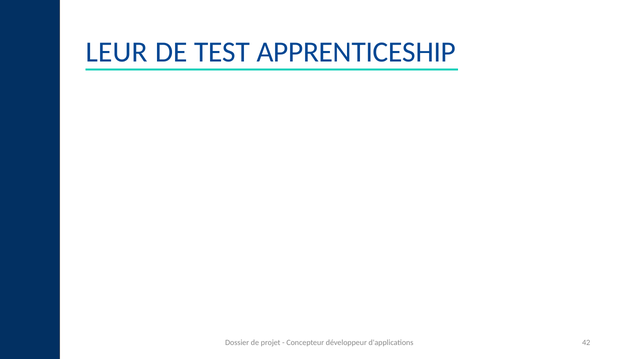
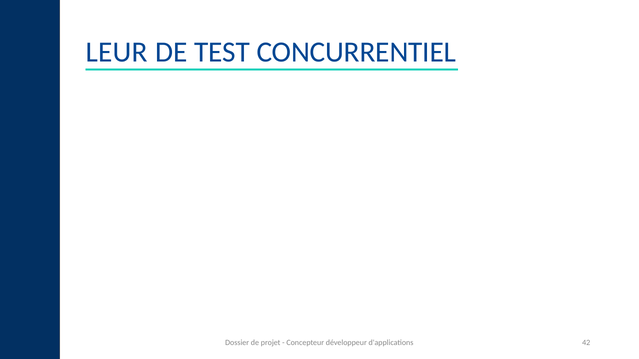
APPRENTICESHIP: APPRENTICESHIP -> CONCURRENTIEL
